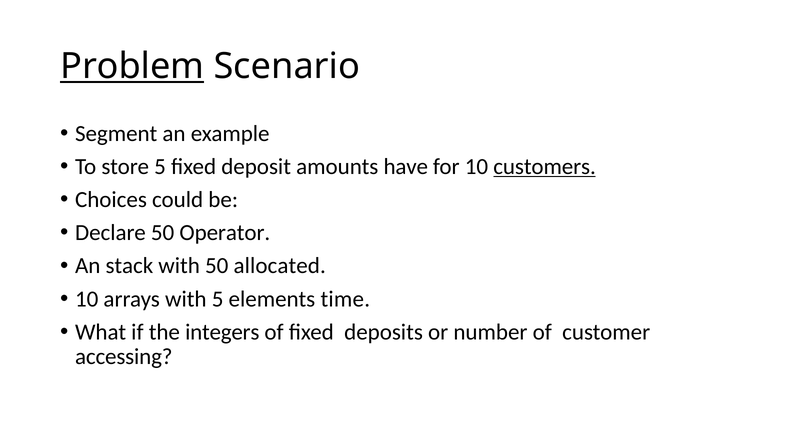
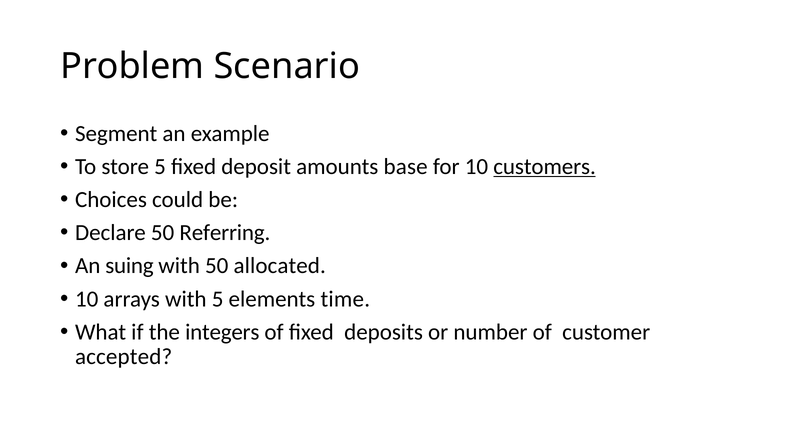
Problem underline: present -> none
have: have -> base
Operator: Operator -> Referring
stack: stack -> suing
accessing: accessing -> accepted
